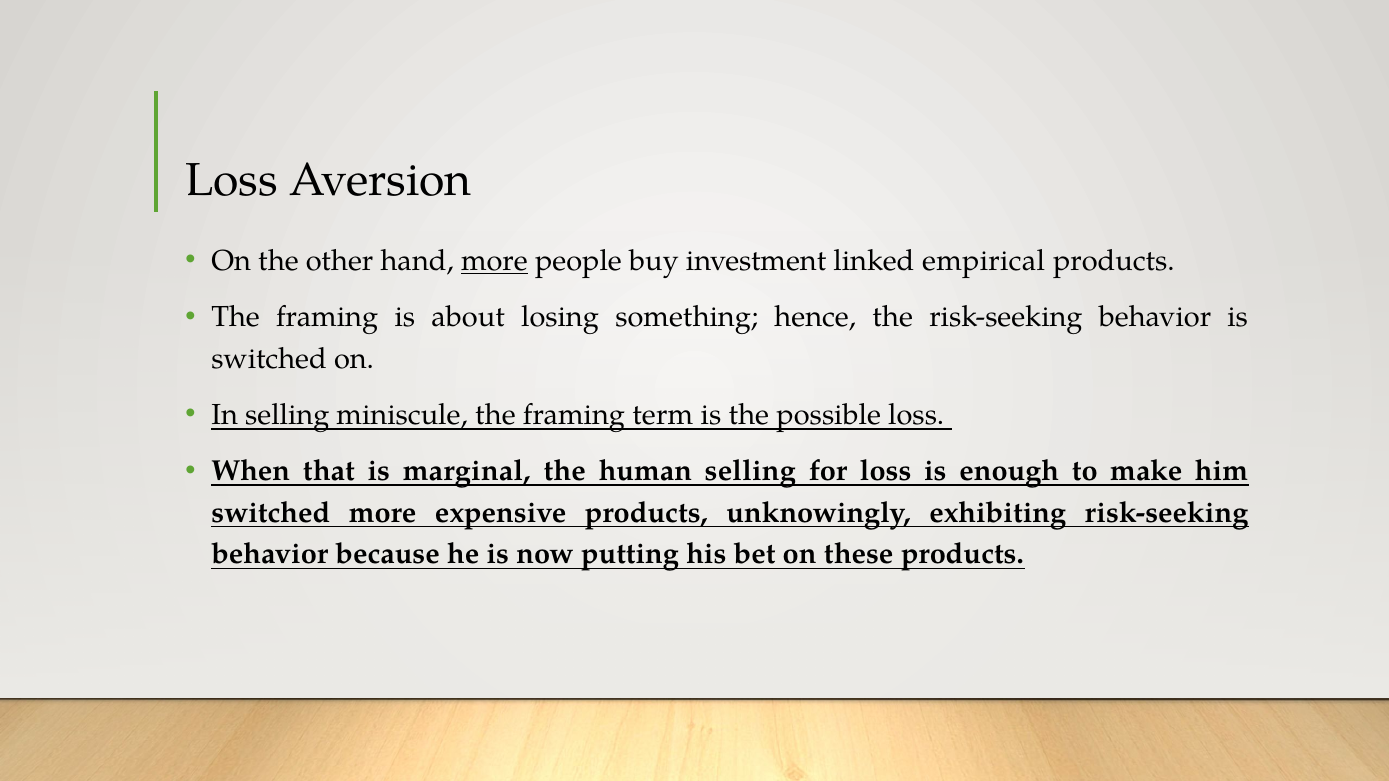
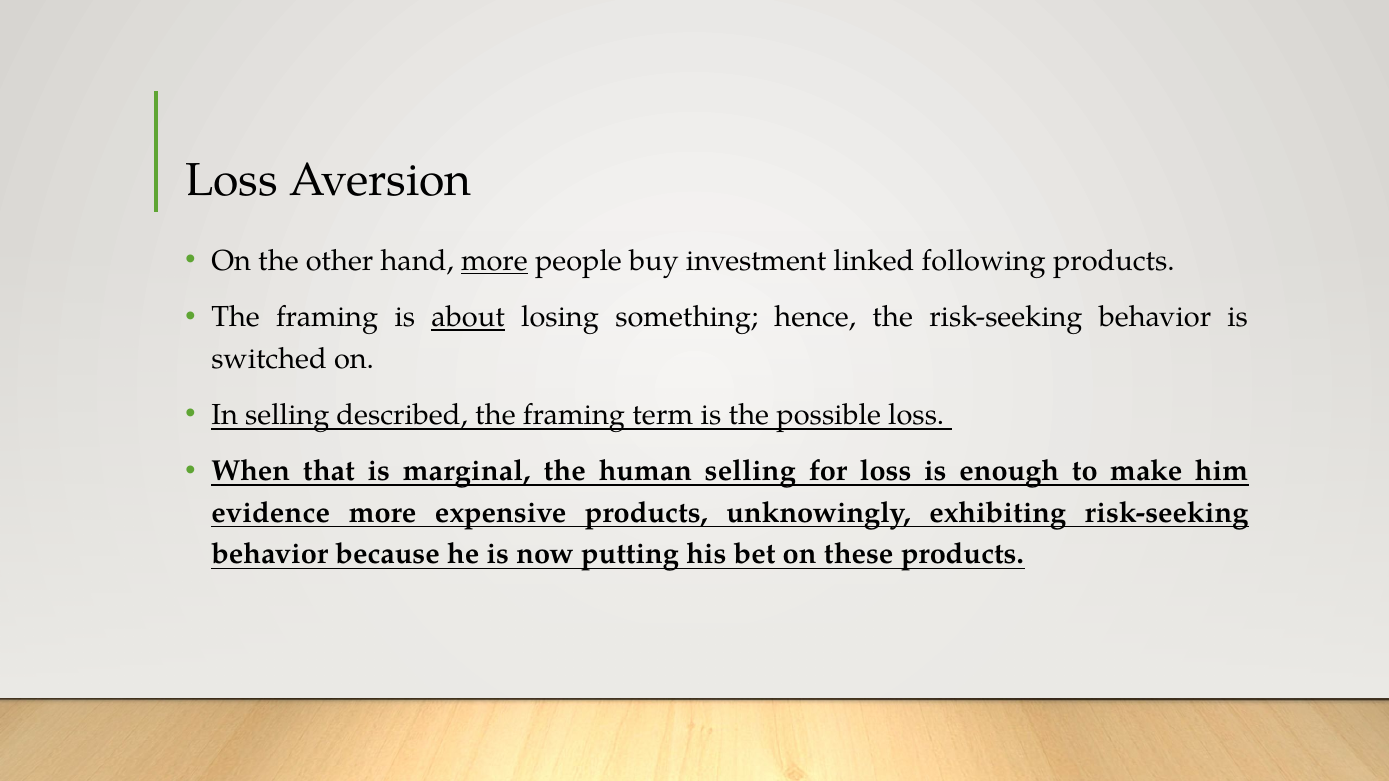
empirical: empirical -> following
about underline: none -> present
miniscule: miniscule -> described
switched at (271, 513): switched -> evidence
